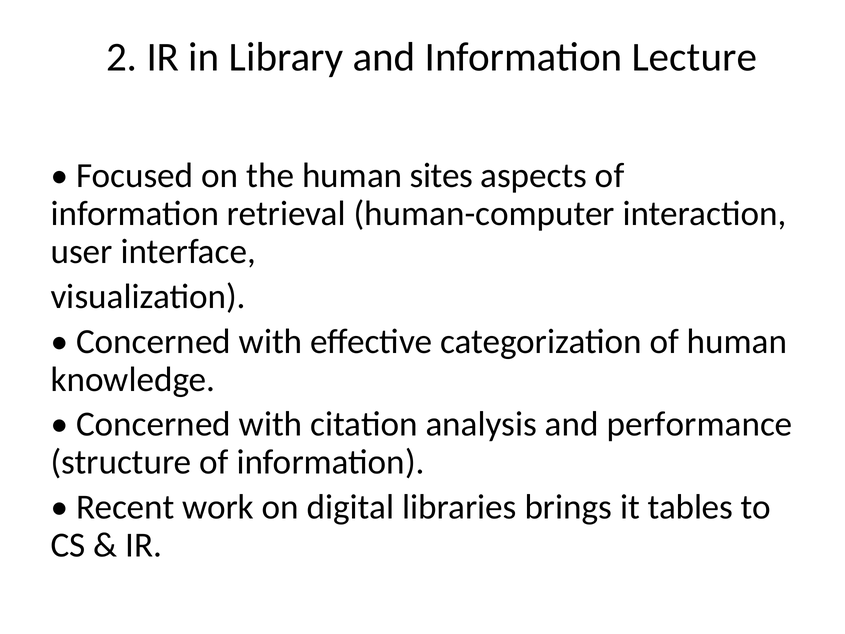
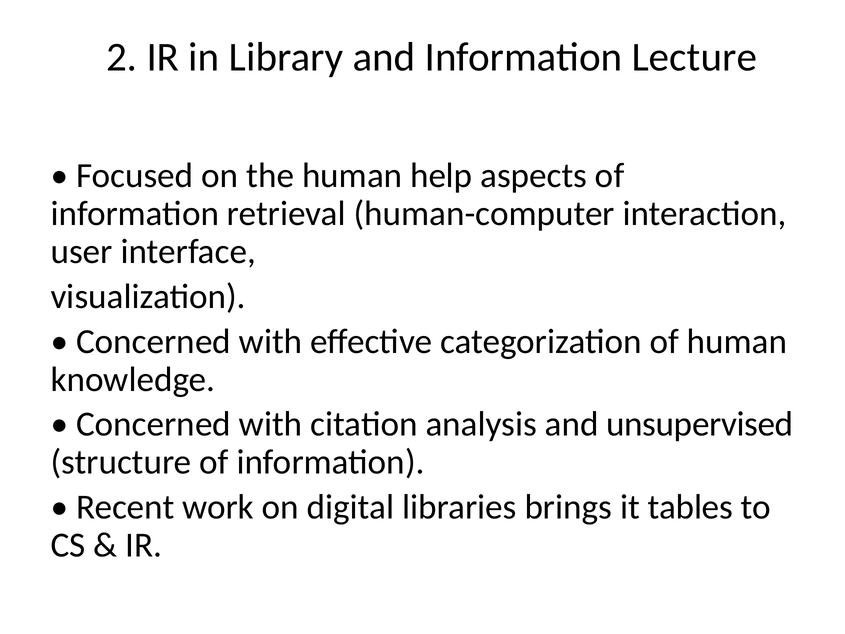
sites: sites -> help
performance: performance -> unsupervised
